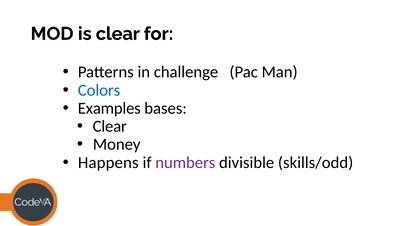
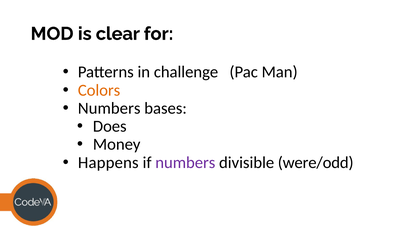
Colors colour: blue -> orange
Examples at (109, 108): Examples -> Numbers
Clear at (110, 126): Clear -> Does
skills/odd: skills/odd -> were/odd
